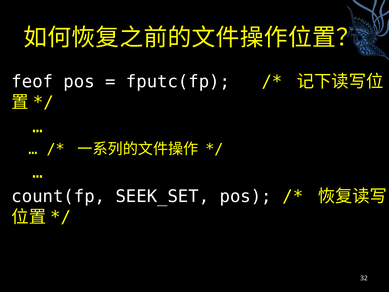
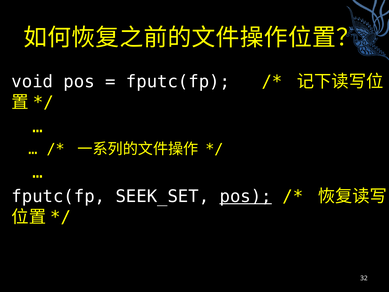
feof: feof -> void
count(fp at (58, 196): count(fp -> fputc(fp
pos at (246, 196) underline: none -> present
